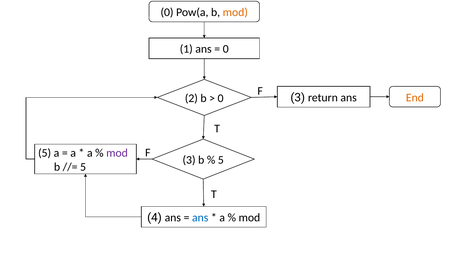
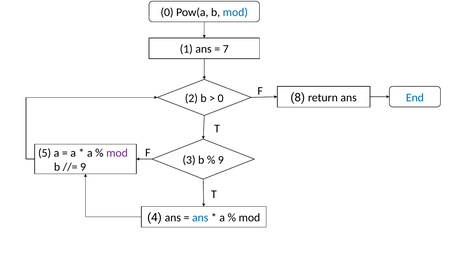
mod at (235, 12) colour: orange -> blue
0 at (226, 49): 0 -> 7
End colour: orange -> blue
0 3: 3 -> 8
5 at (221, 160): 5 -> 9
5 at (83, 167): 5 -> 9
